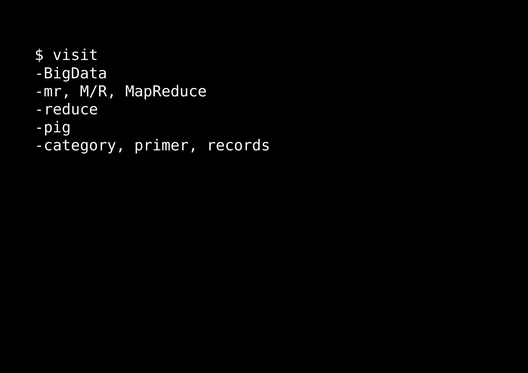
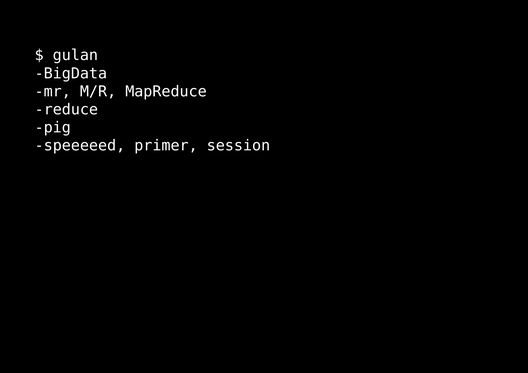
visit: visit -> gulan
category: category -> speeeeed
records: records -> session
